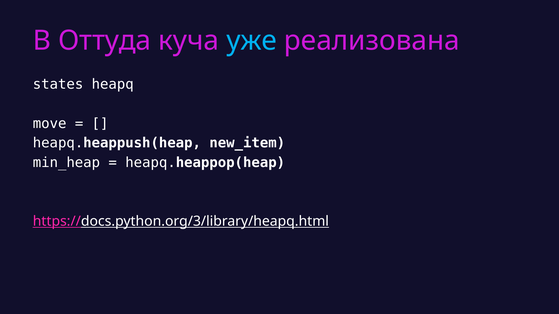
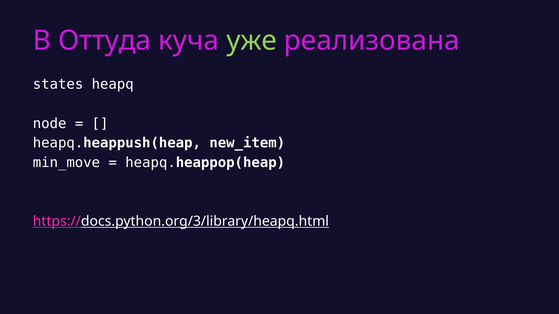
уже colour: light blue -> light green
move: move -> node
min_heap: min_heap -> min_move
